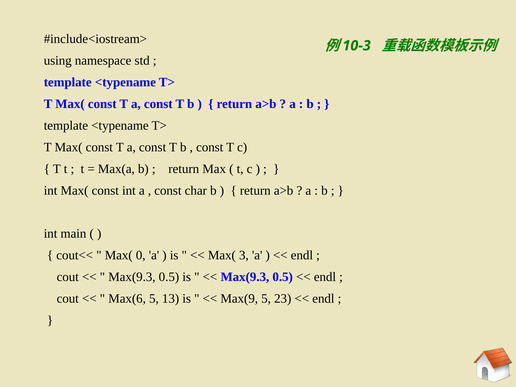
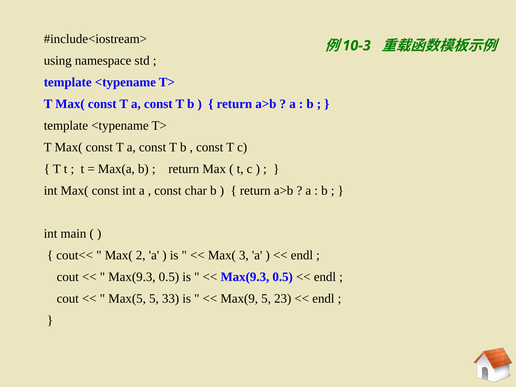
0: 0 -> 2
Max(6: Max(6 -> Max(5
13: 13 -> 33
